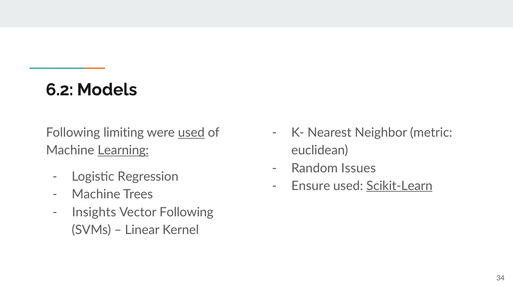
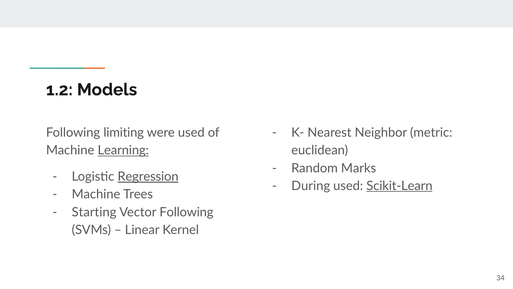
6.2: 6.2 -> 1.2
used at (191, 133) underline: present -> none
Issues: Issues -> Marks
Regression underline: none -> present
Ensure: Ensure -> During
Insights: Insights -> Starting
